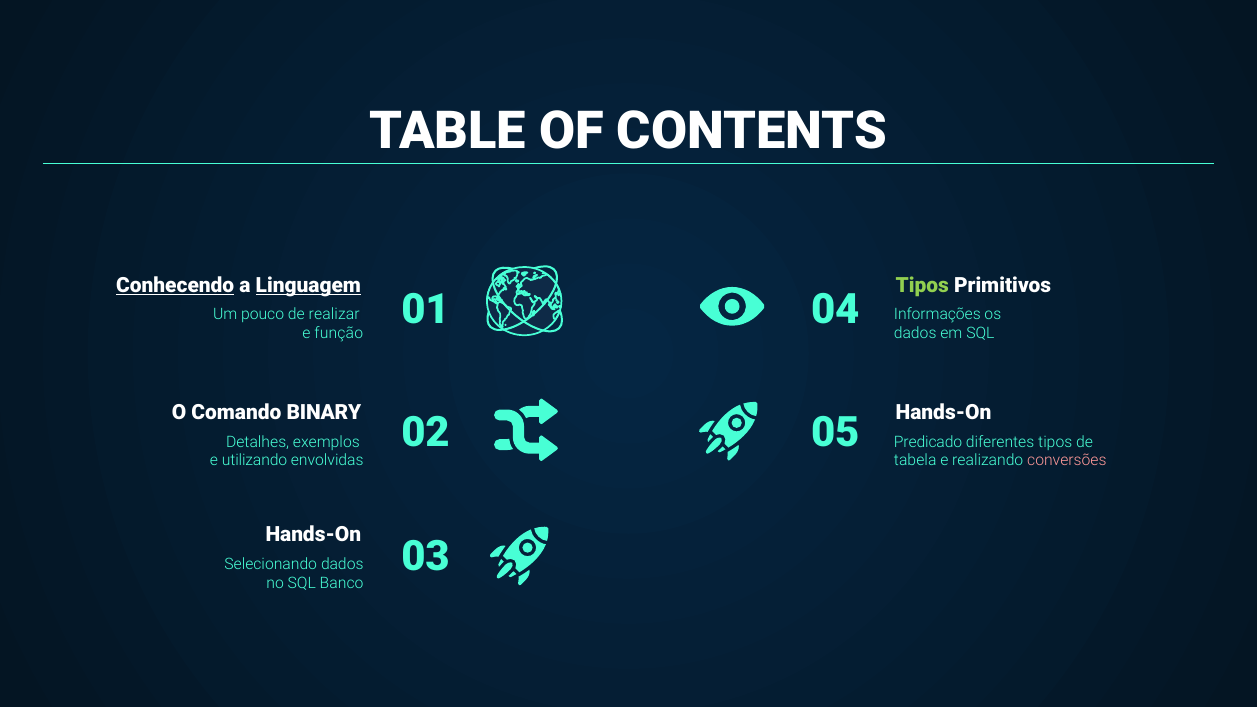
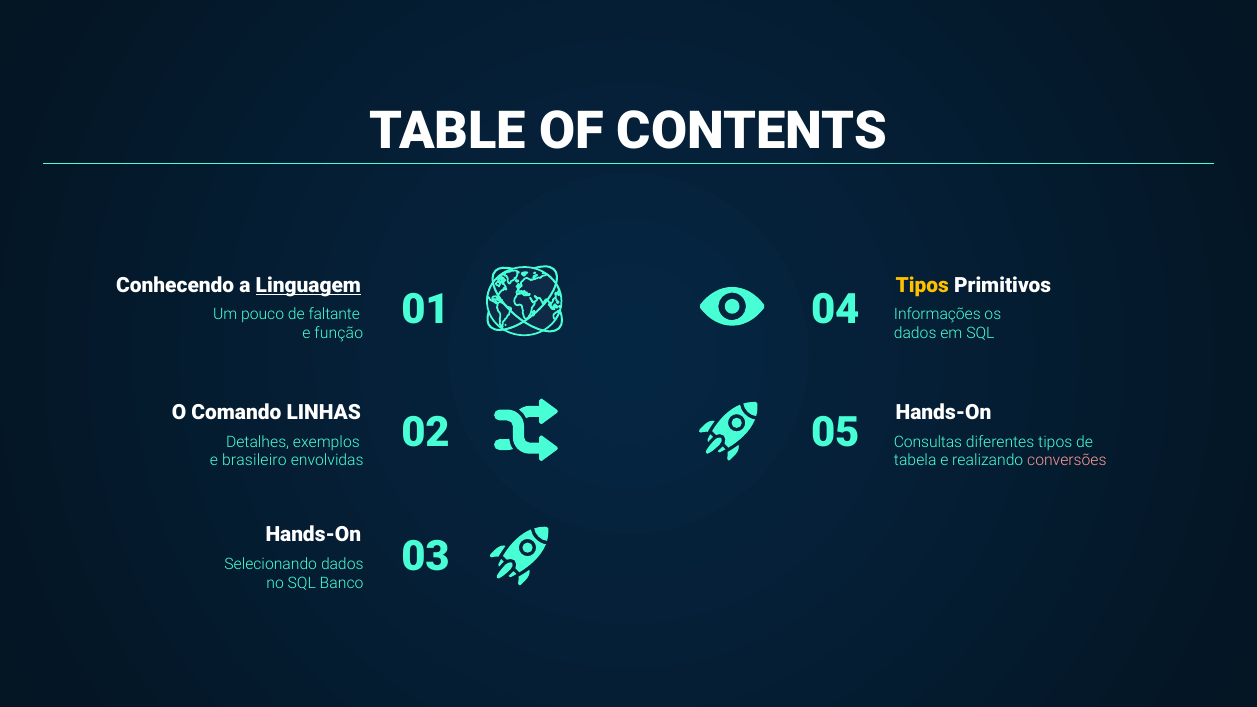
Conhecendo underline: present -> none
Tipos at (922, 285) colour: light green -> yellow
realizar: realizar -> faltante
BINARY: BINARY -> LINHAS
Predicado: Predicado -> Consultas
utilizando: utilizando -> brasileiro
